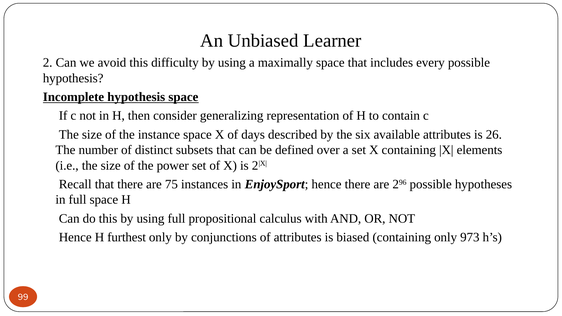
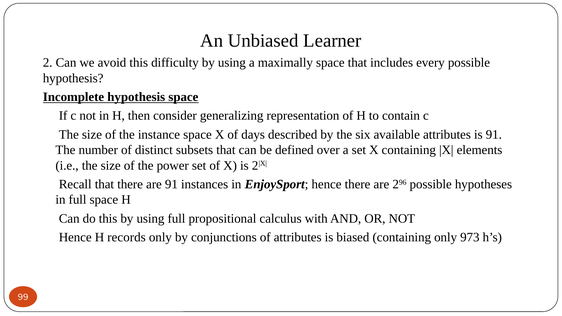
is 26: 26 -> 91
are 75: 75 -> 91
furthest: furthest -> records
